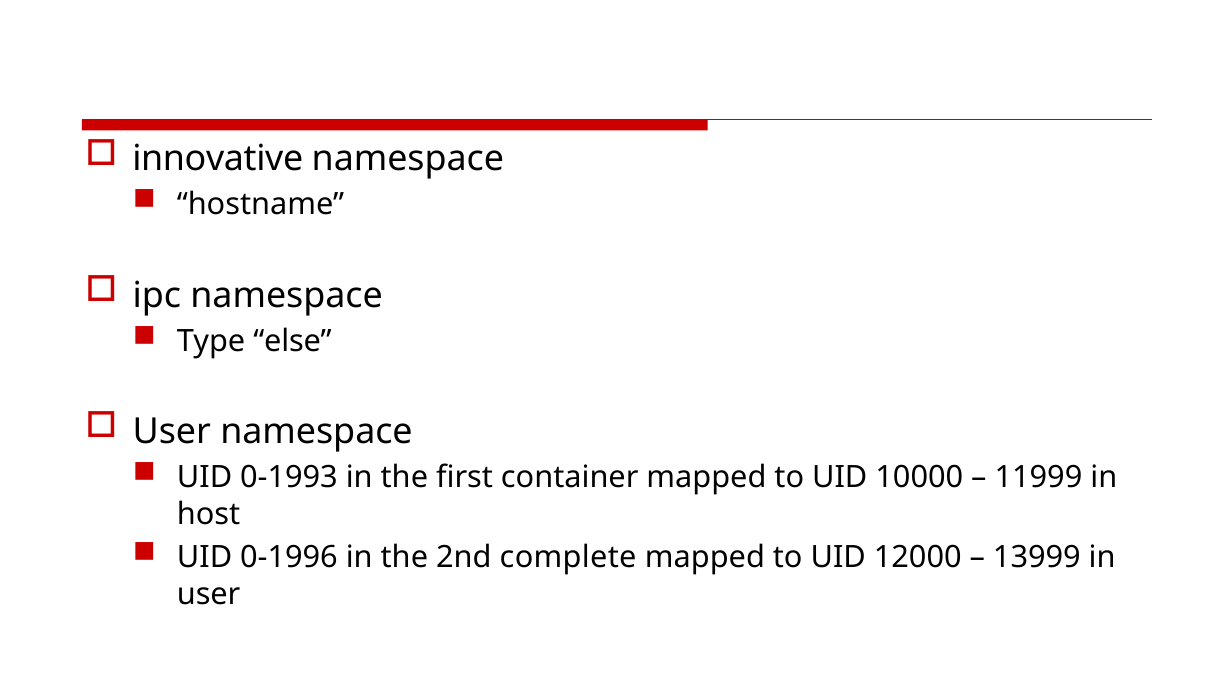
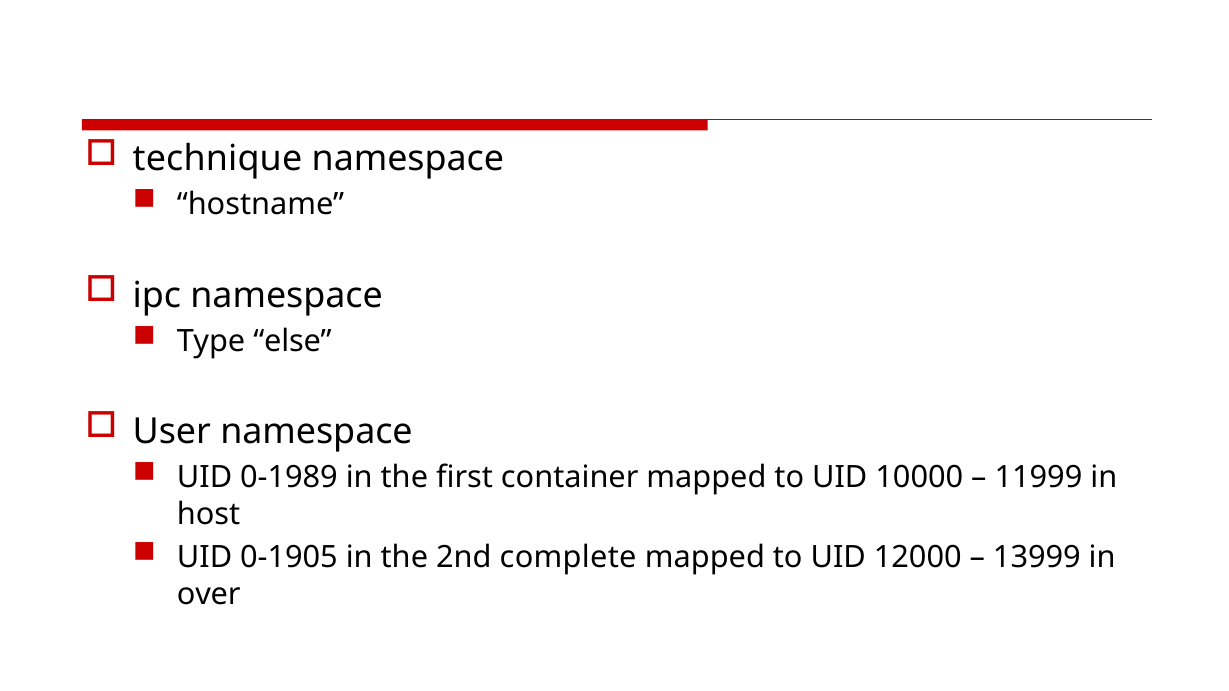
innovative: innovative -> technique
0-1993: 0-1993 -> 0-1989
0-1996: 0-1996 -> 0-1905
user at (209, 594): user -> over
